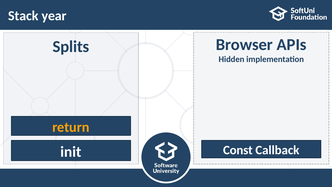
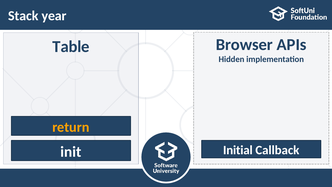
Splits: Splits -> Table
Const: Const -> Initial
